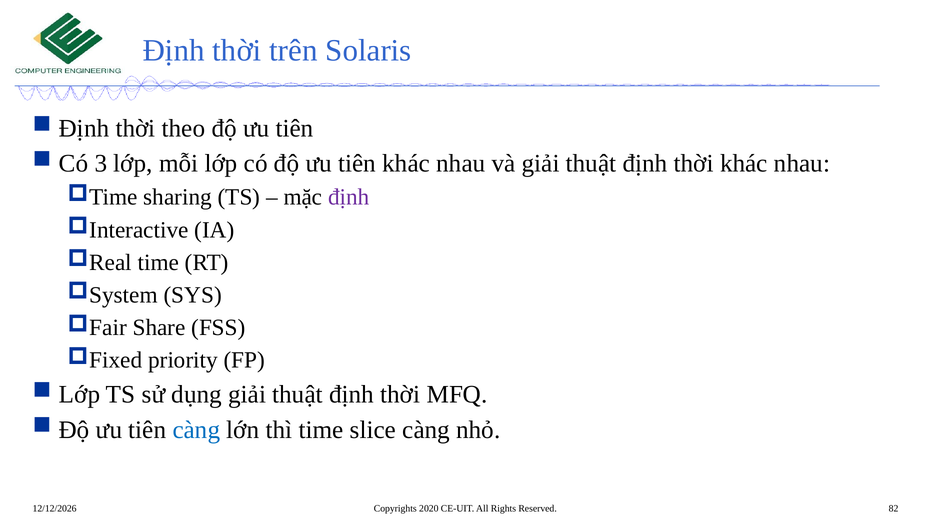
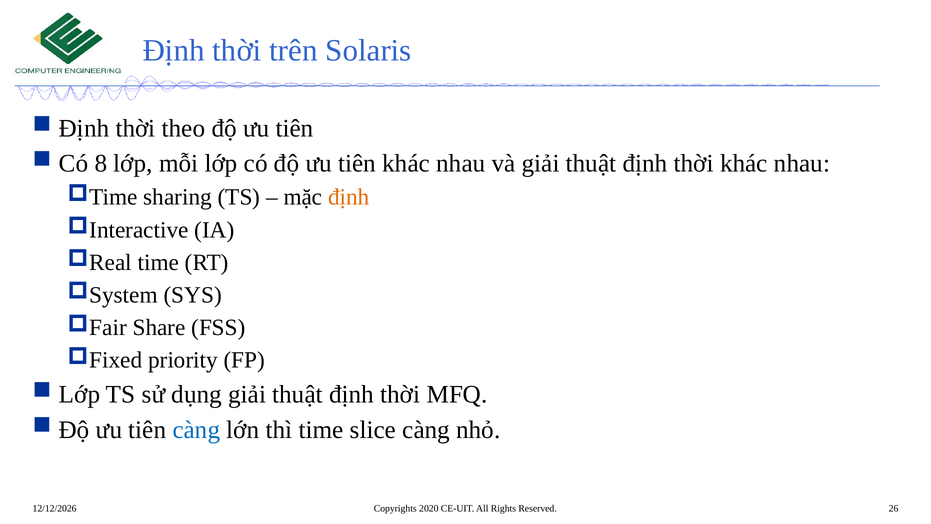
3: 3 -> 8
định at (349, 197) colour: purple -> orange
82: 82 -> 26
